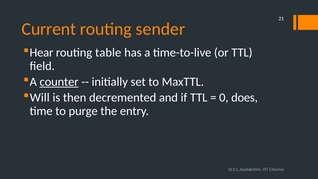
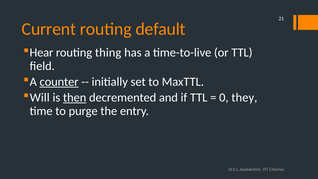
sender: sender -> default
table: table -> thing
then underline: none -> present
does: does -> they
